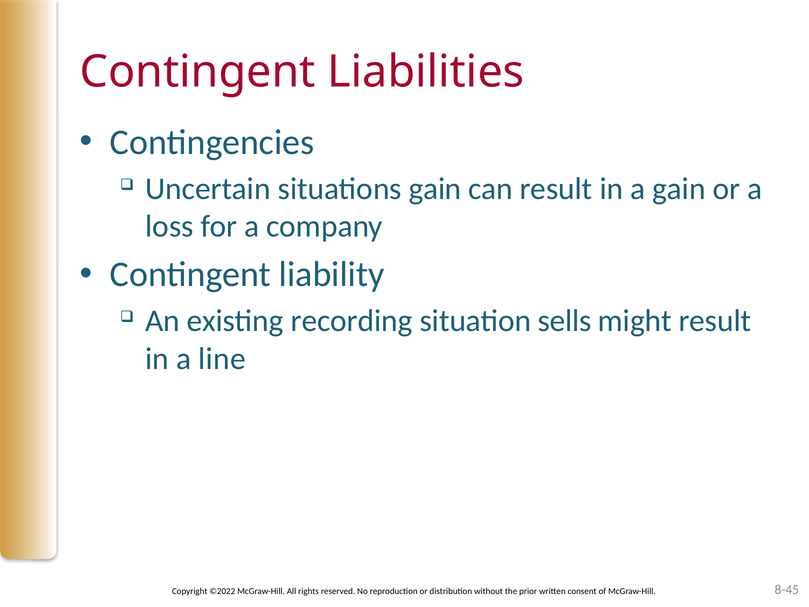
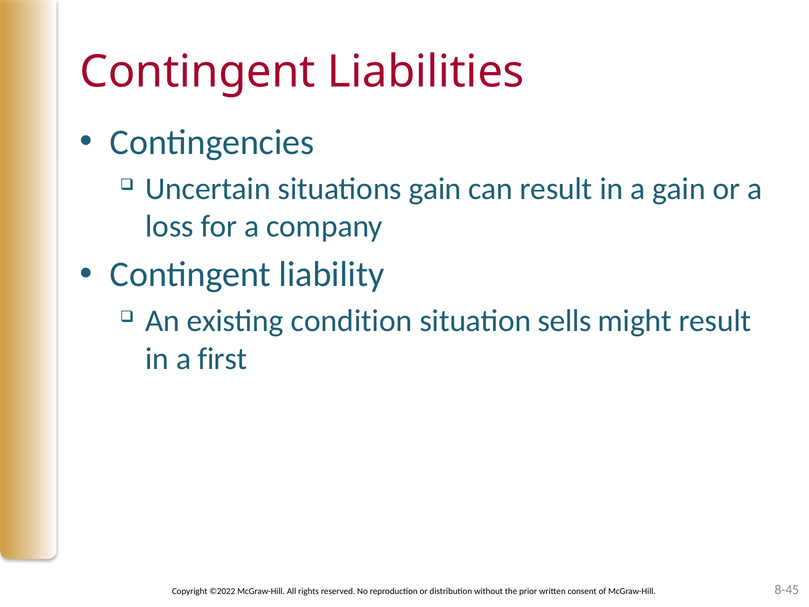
recording: recording -> condition
line: line -> first
